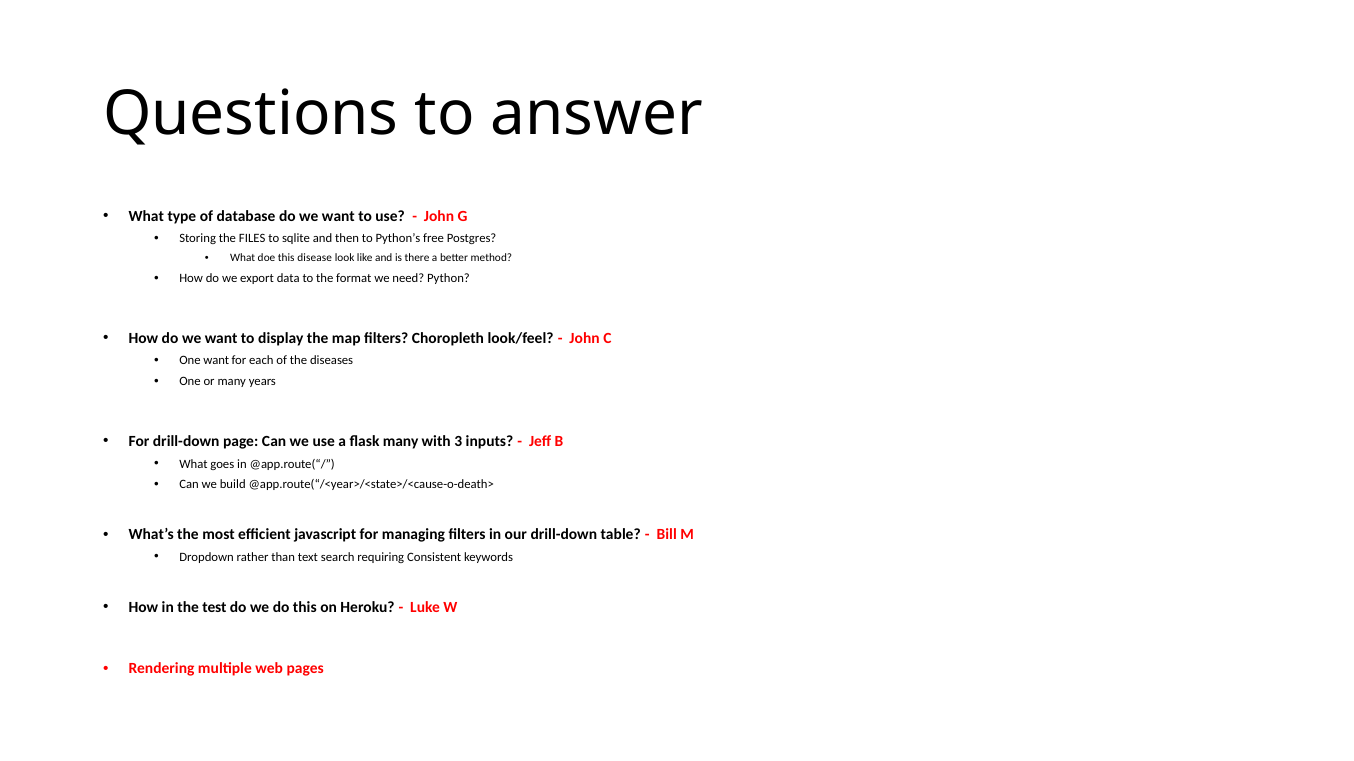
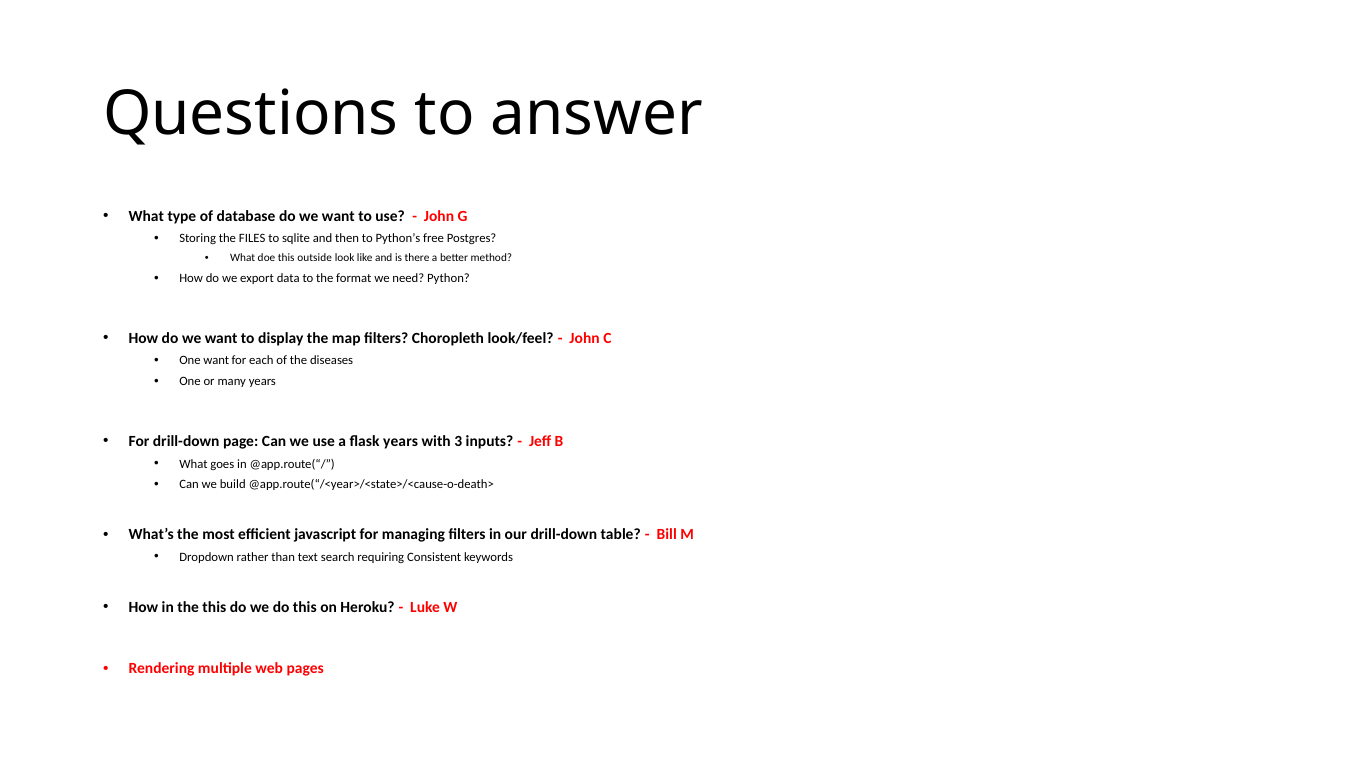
disease: disease -> outside
flask many: many -> years
the test: test -> this
